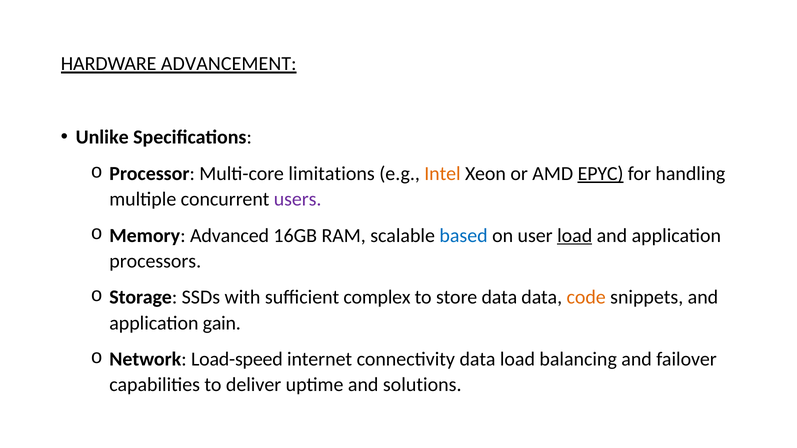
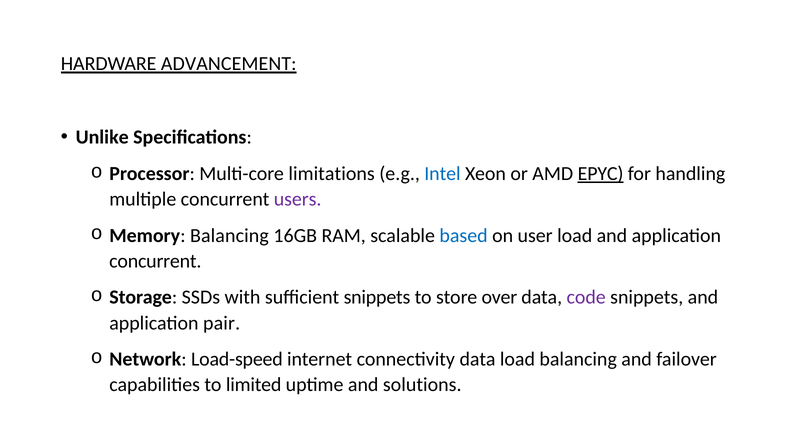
Intel colour: orange -> blue
Memory Advanced: Advanced -> Balancing
load at (575, 236) underline: present -> none
processors at (155, 261): processors -> concurrent
sufficient complex: complex -> snippets
store data: data -> over
code colour: orange -> purple
gain: gain -> pair
deliver: deliver -> limited
